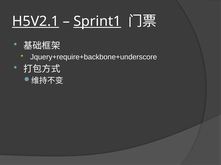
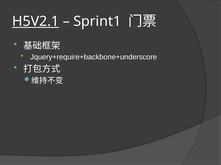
Sprint1 underline: present -> none
